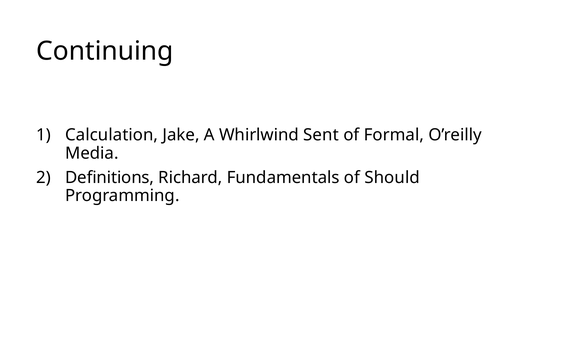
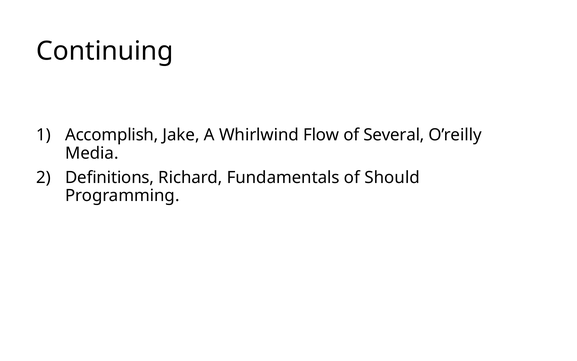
Calculation: Calculation -> Accomplish
Sent: Sent -> Flow
Formal: Formal -> Several
